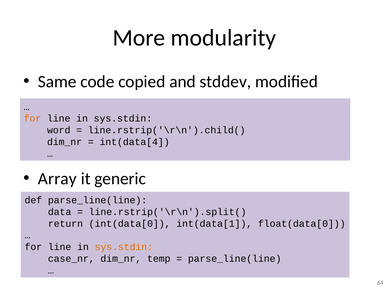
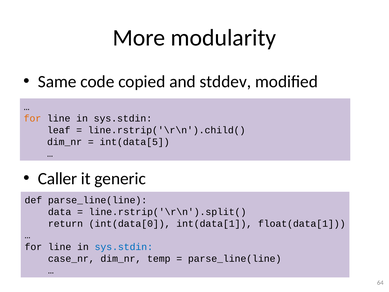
word: word -> leaf
int(data[4: int(data[4 -> int(data[5
Array: Array -> Caller
float(data[0: float(data[0 -> float(data[1
sys.stdin at (124, 247) colour: orange -> blue
